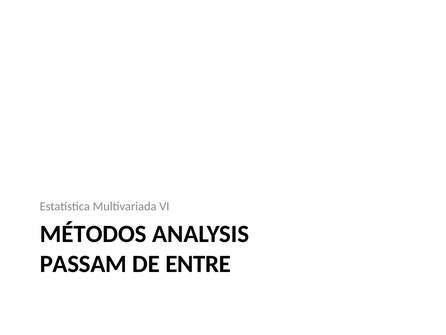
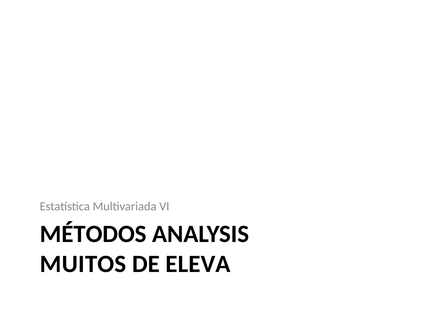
PASSAM: PASSAM -> MUITOS
ENTRE: ENTRE -> ELEVA
